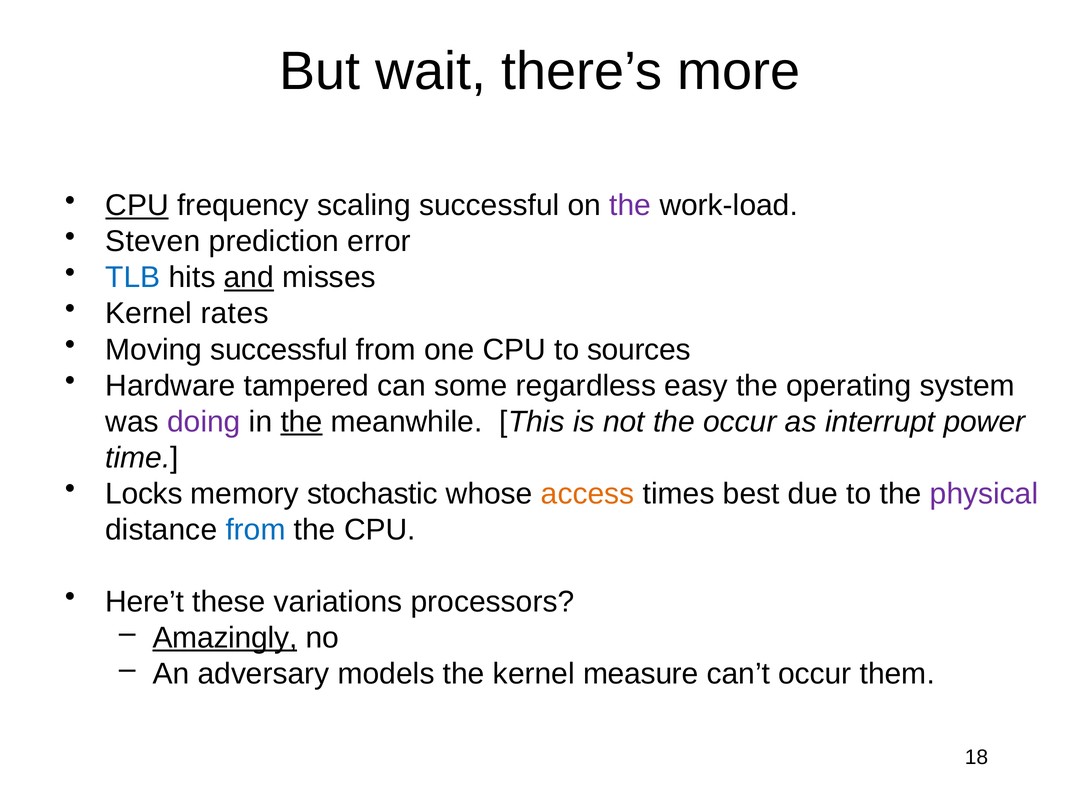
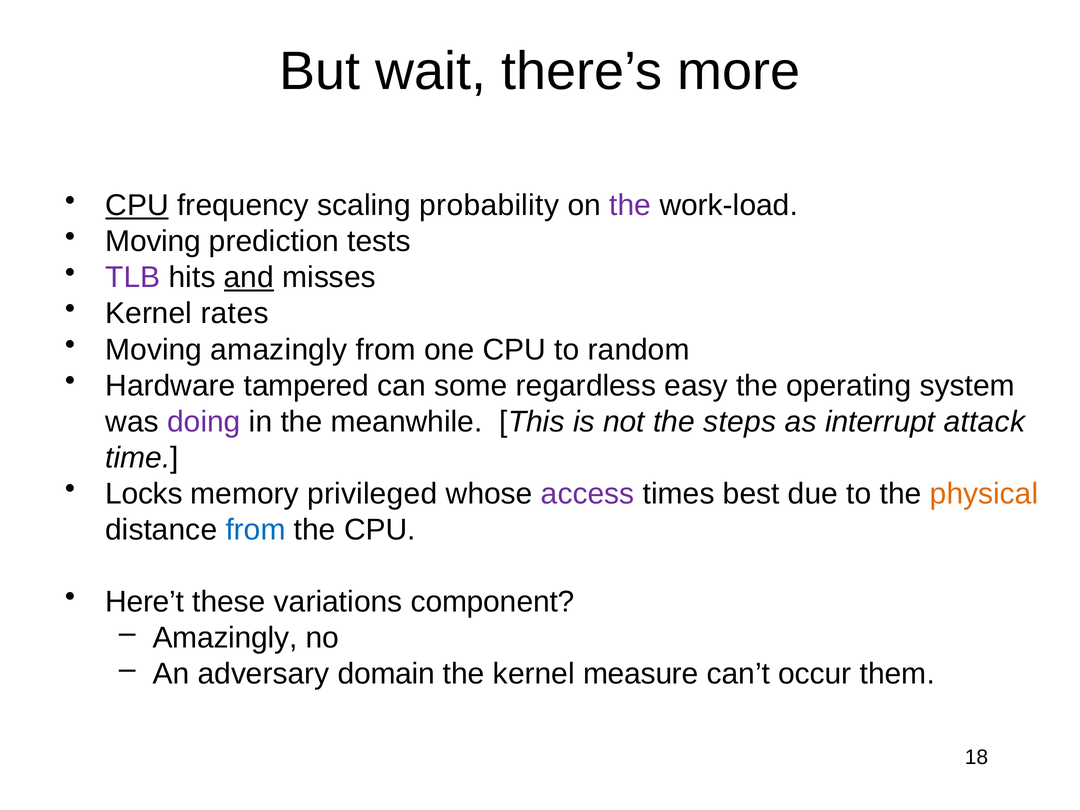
scaling successful: successful -> probability
Steven at (153, 242): Steven -> Moving
error: error -> tests
TLB colour: blue -> purple
Moving successful: successful -> amazingly
sources: sources -> random
the at (301, 422) underline: present -> none
the occur: occur -> steps
power: power -> attack
stochastic: stochastic -> privileged
access colour: orange -> purple
physical colour: purple -> orange
processors: processors -> component
Amazingly at (225, 638) underline: present -> none
models: models -> domain
